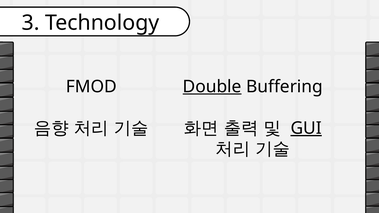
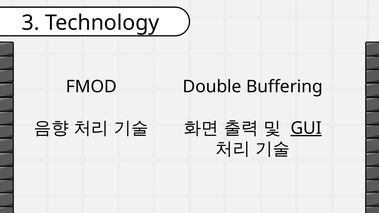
Double underline: present -> none
